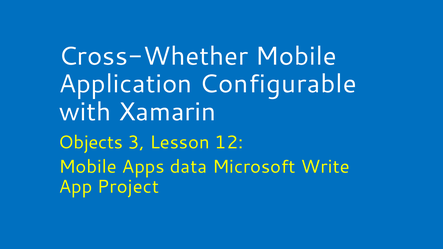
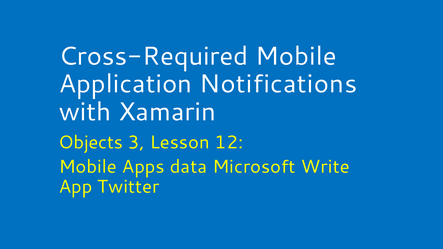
Cross-Whether: Cross-Whether -> Cross-Required
Configurable: Configurable -> Notifications
Project: Project -> Twitter
